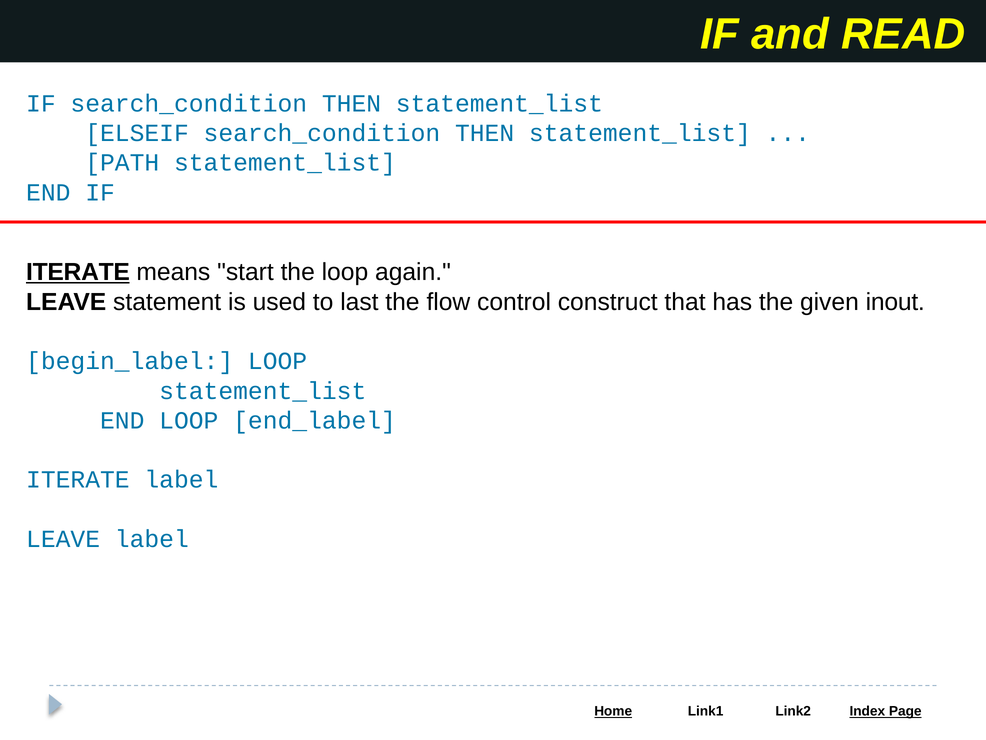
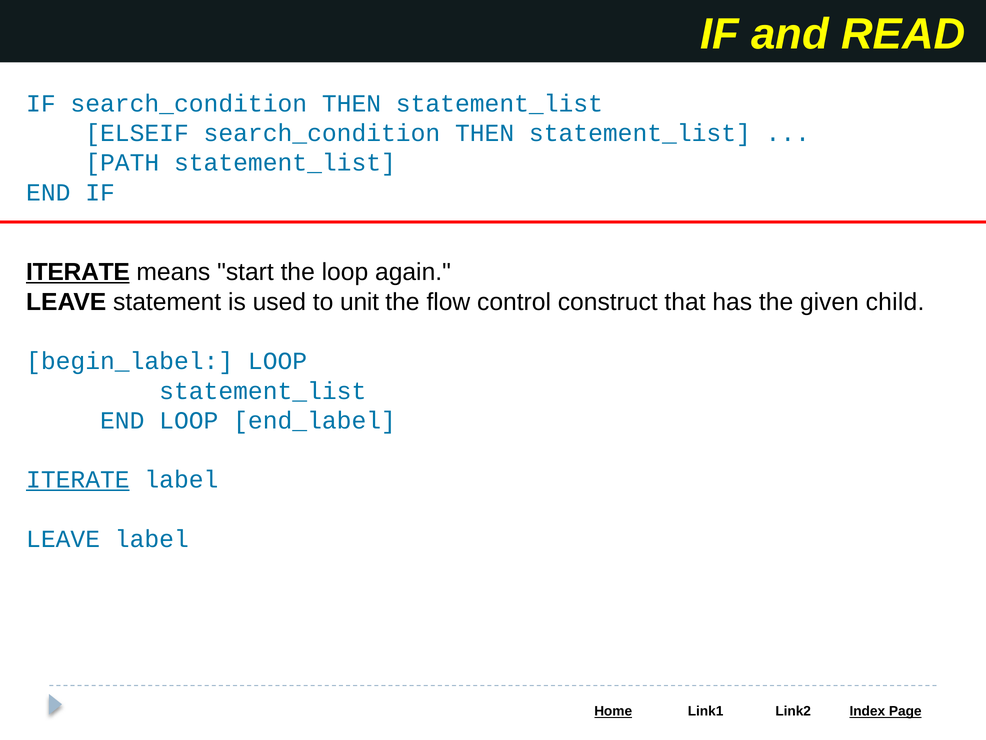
last: last -> unit
inout: inout -> child
ITERATE at (78, 479) underline: none -> present
